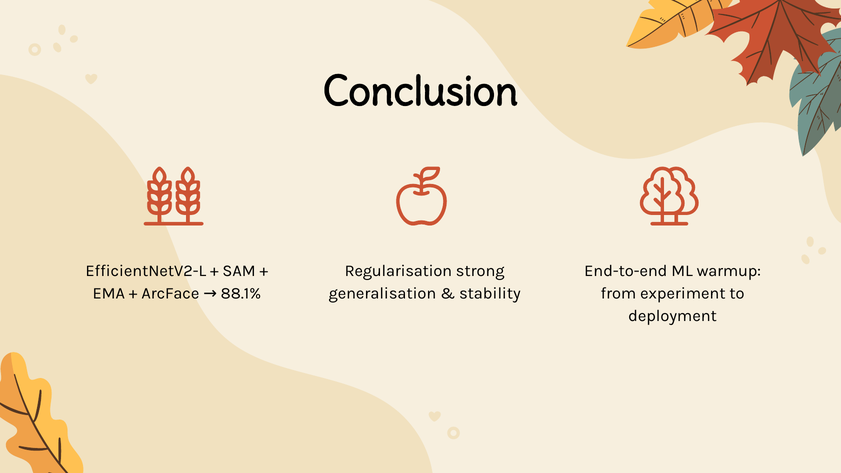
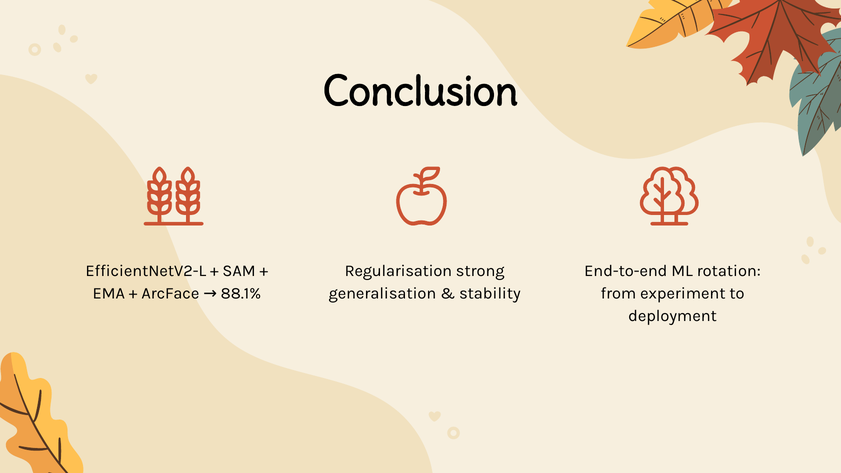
warmup: warmup -> rotation
